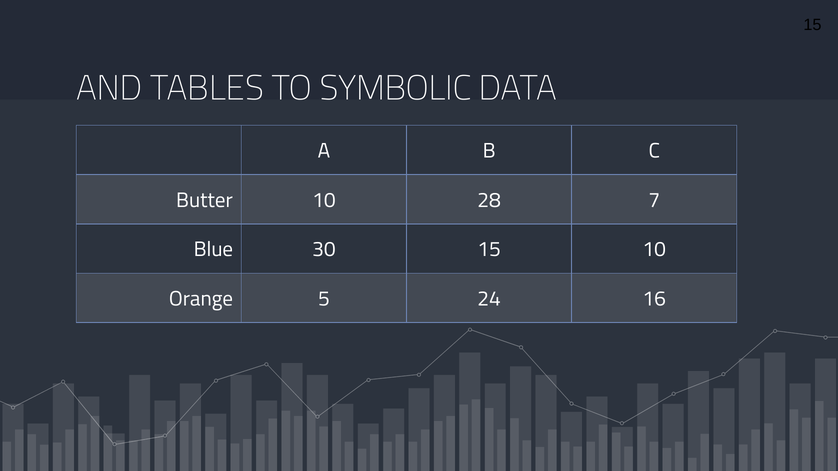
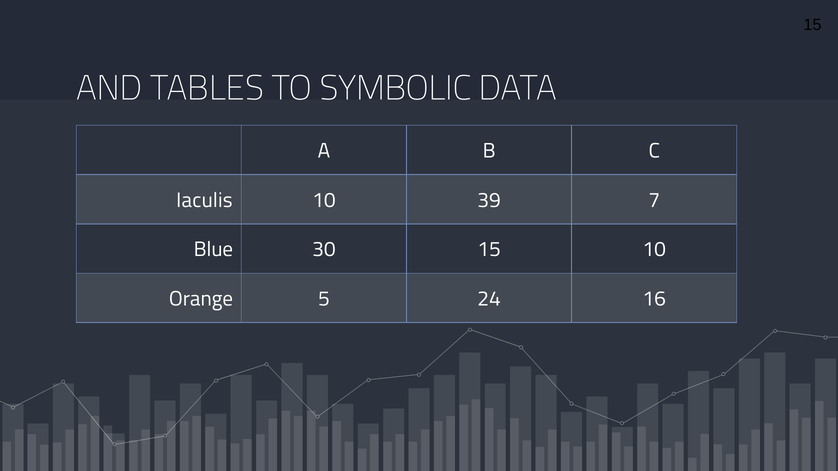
Butter: Butter -> Iaculis
28: 28 -> 39
